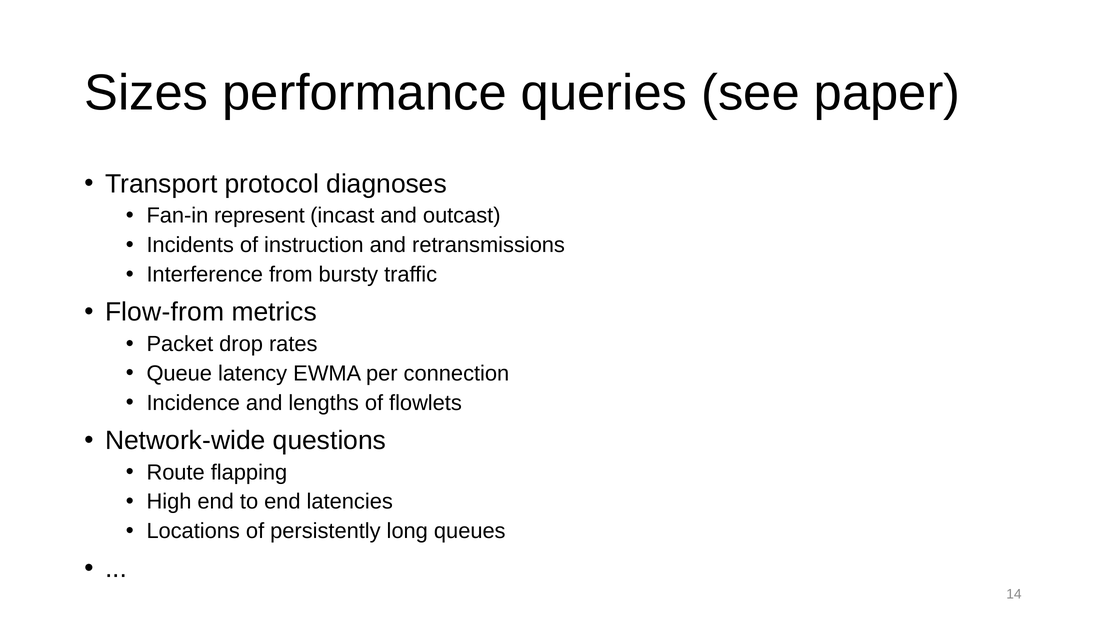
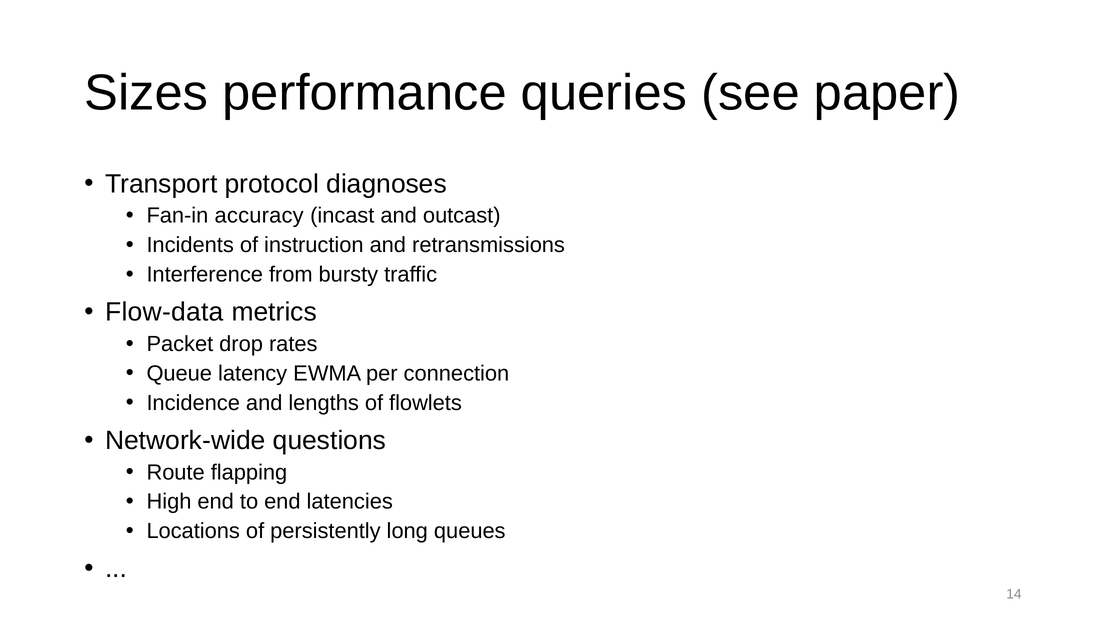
represent: represent -> accuracy
Flow-from: Flow-from -> Flow-data
